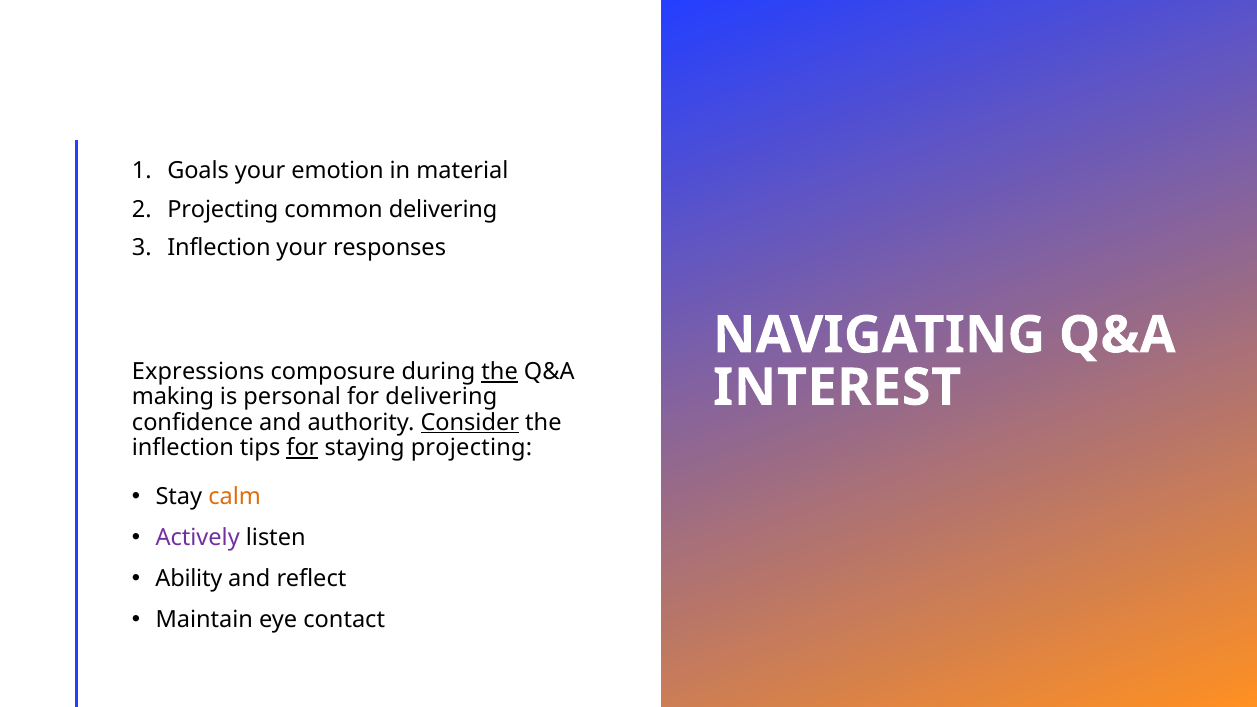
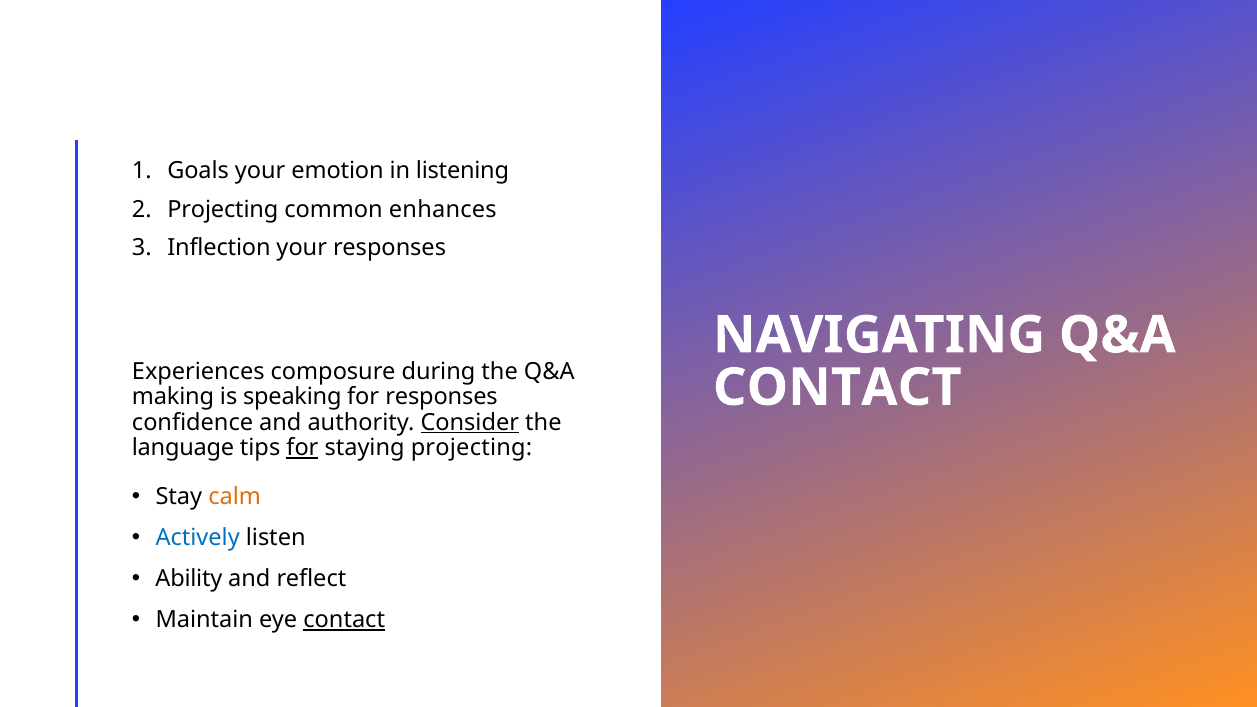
material: material -> listening
common delivering: delivering -> enhances
Expressions: Expressions -> Experiences
the at (500, 372) underline: present -> none
INTEREST at (837, 388): INTEREST -> CONTACT
personal: personal -> speaking
for delivering: delivering -> responses
inflection at (183, 448): inflection -> language
Actively colour: purple -> blue
contact at (344, 620) underline: none -> present
